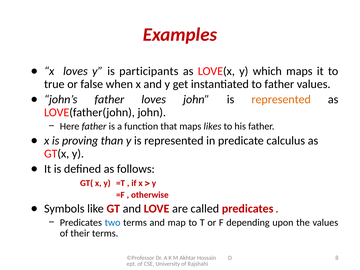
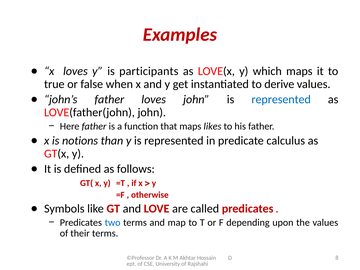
to father: father -> derive
represented at (281, 100) colour: orange -> blue
proving: proving -> notions
